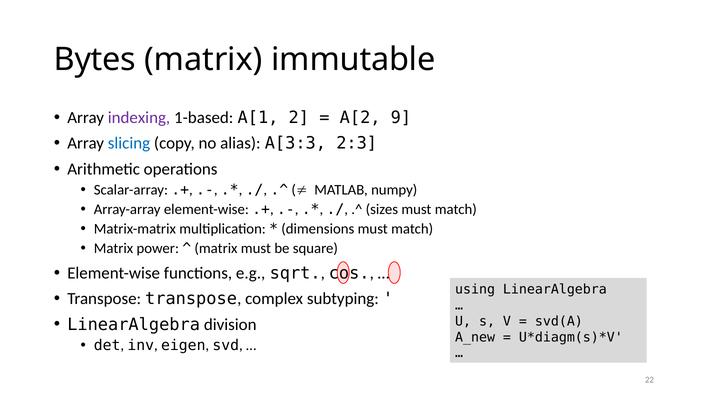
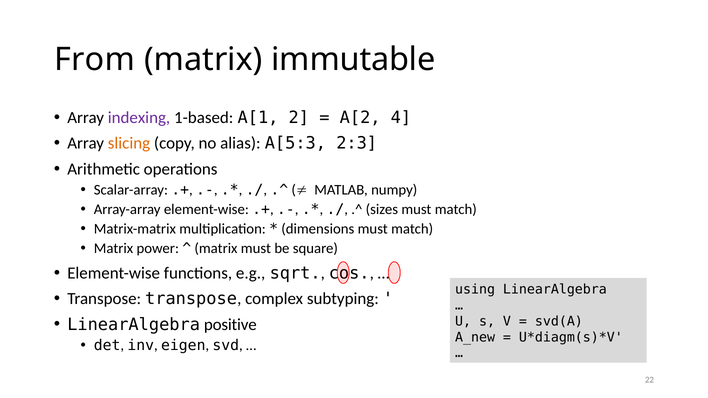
Bytes: Bytes -> From
9: 9 -> 4
slicing colour: blue -> orange
A[3:3: A[3:3 -> A[5:3
division: division -> positive
